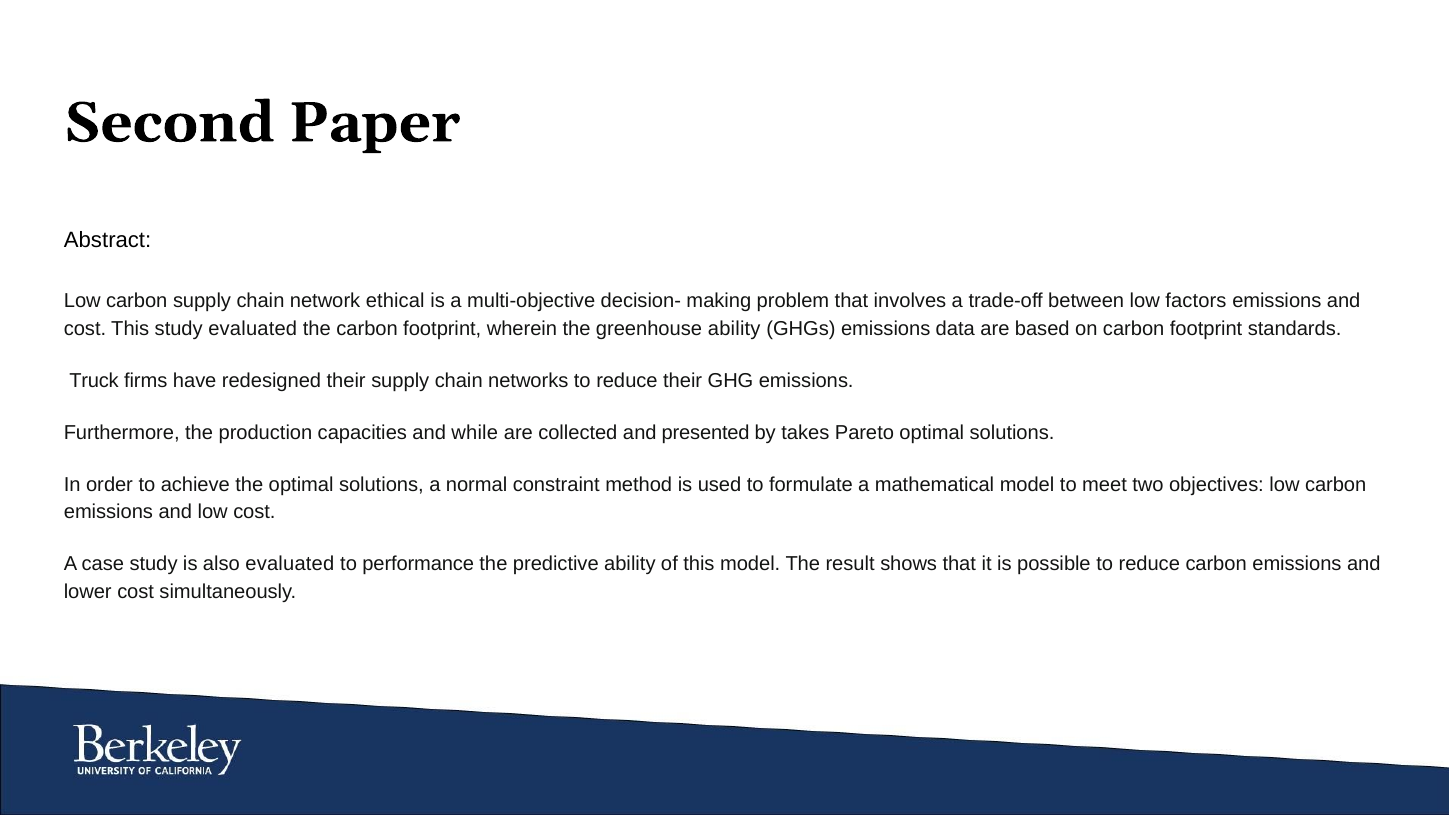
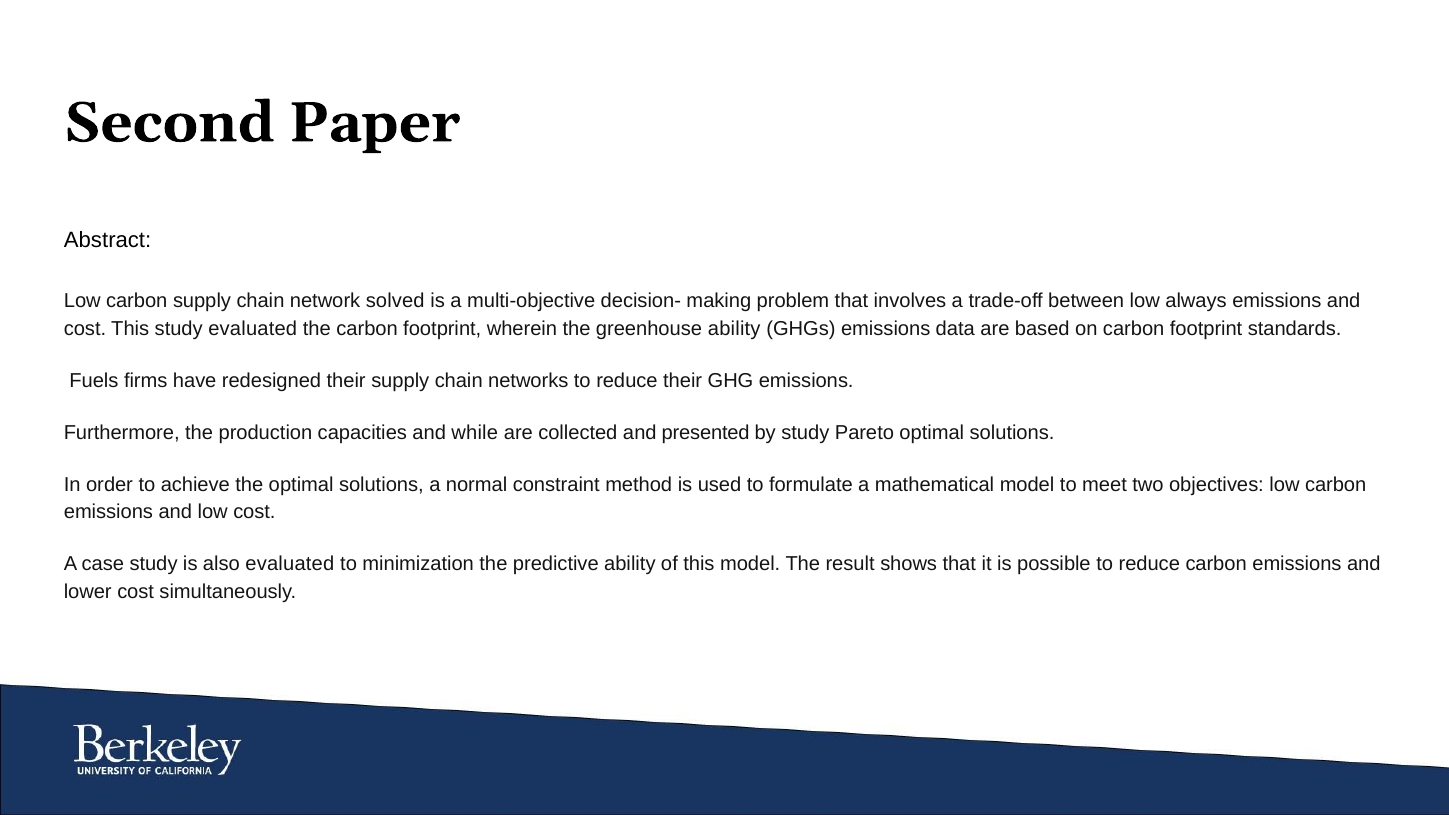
ethical: ethical -> solved
factors: factors -> always
Truck: Truck -> Fuels
by takes: takes -> study
performance: performance -> minimization
